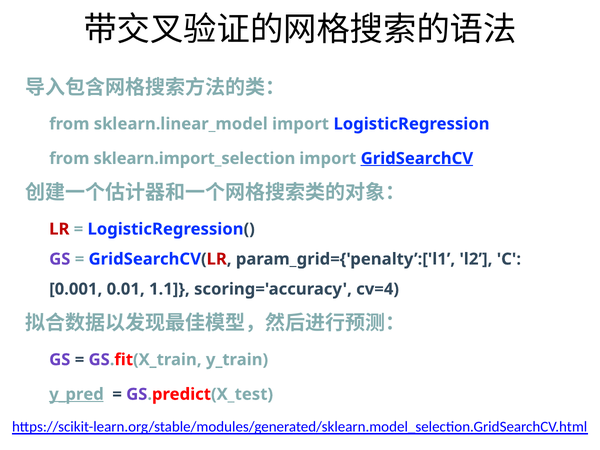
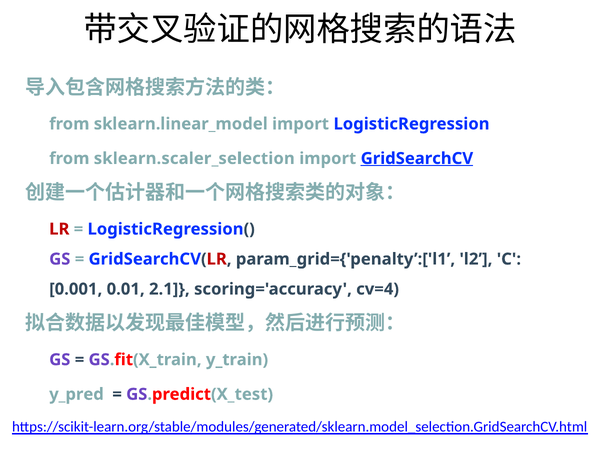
sklearn.import_selection: sklearn.import_selection -> sklearn.scaler_selection
1.1: 1.1 -> 2.1
y_pred underline: present -> none
